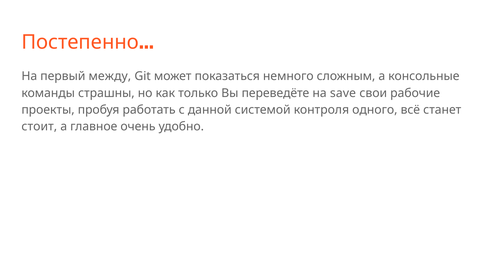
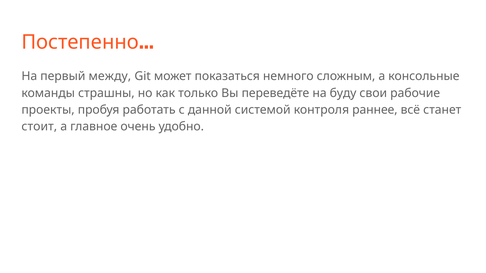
save: save -> буду
одного: одного -> раннее
